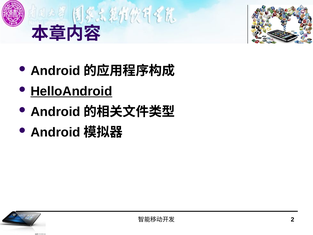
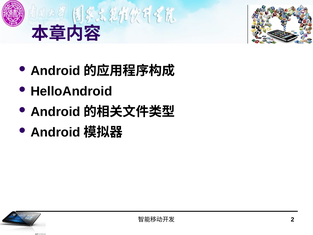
HelloAndroid underline: present -> none
